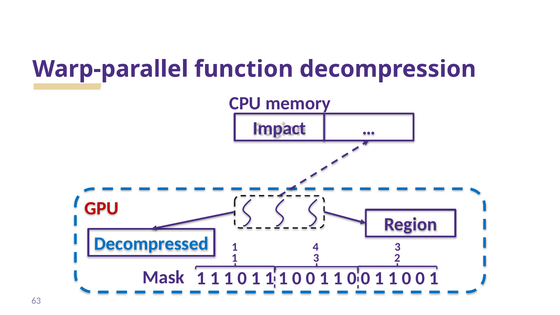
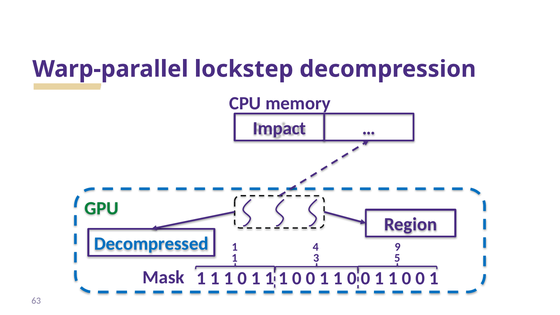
function: function -> lockstep
GPU colour: red -> green
4 3: 3 -> 9
2: 2 -> 5
